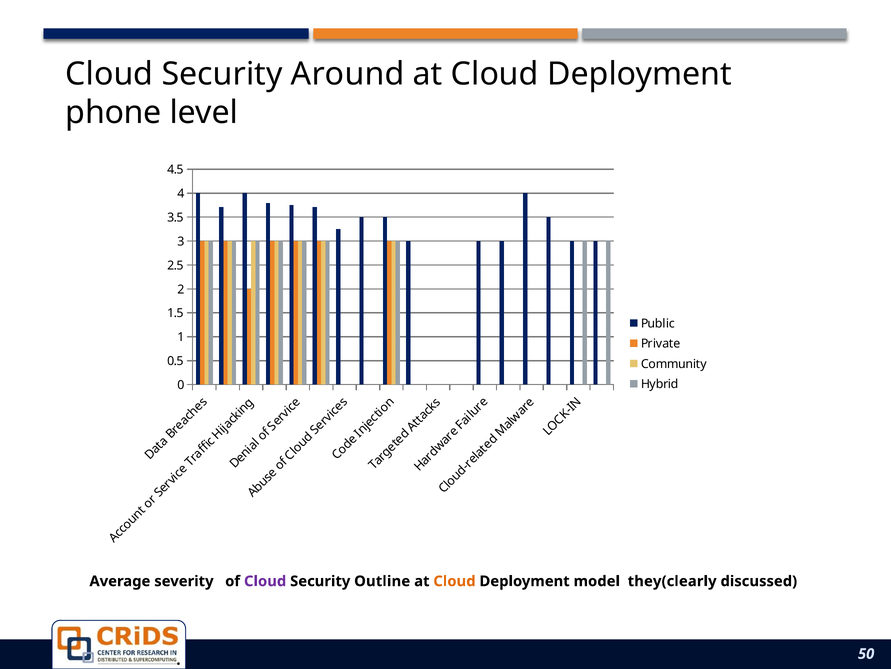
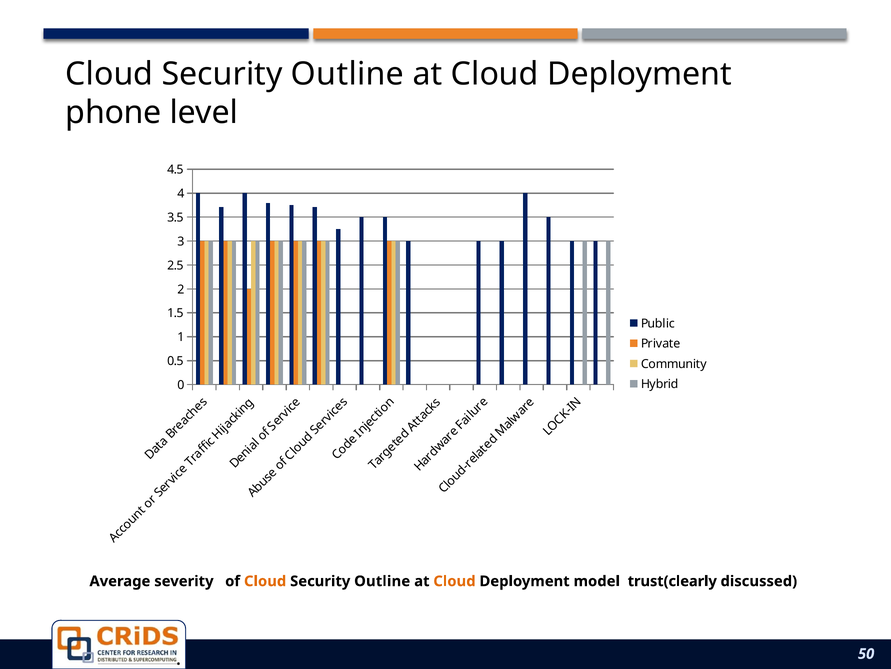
Around at (348, 74): Around -> Outline
Cloud at (265, 581) colour: purple -> orange
they(clearly: they(clearly -> trust(clearly
